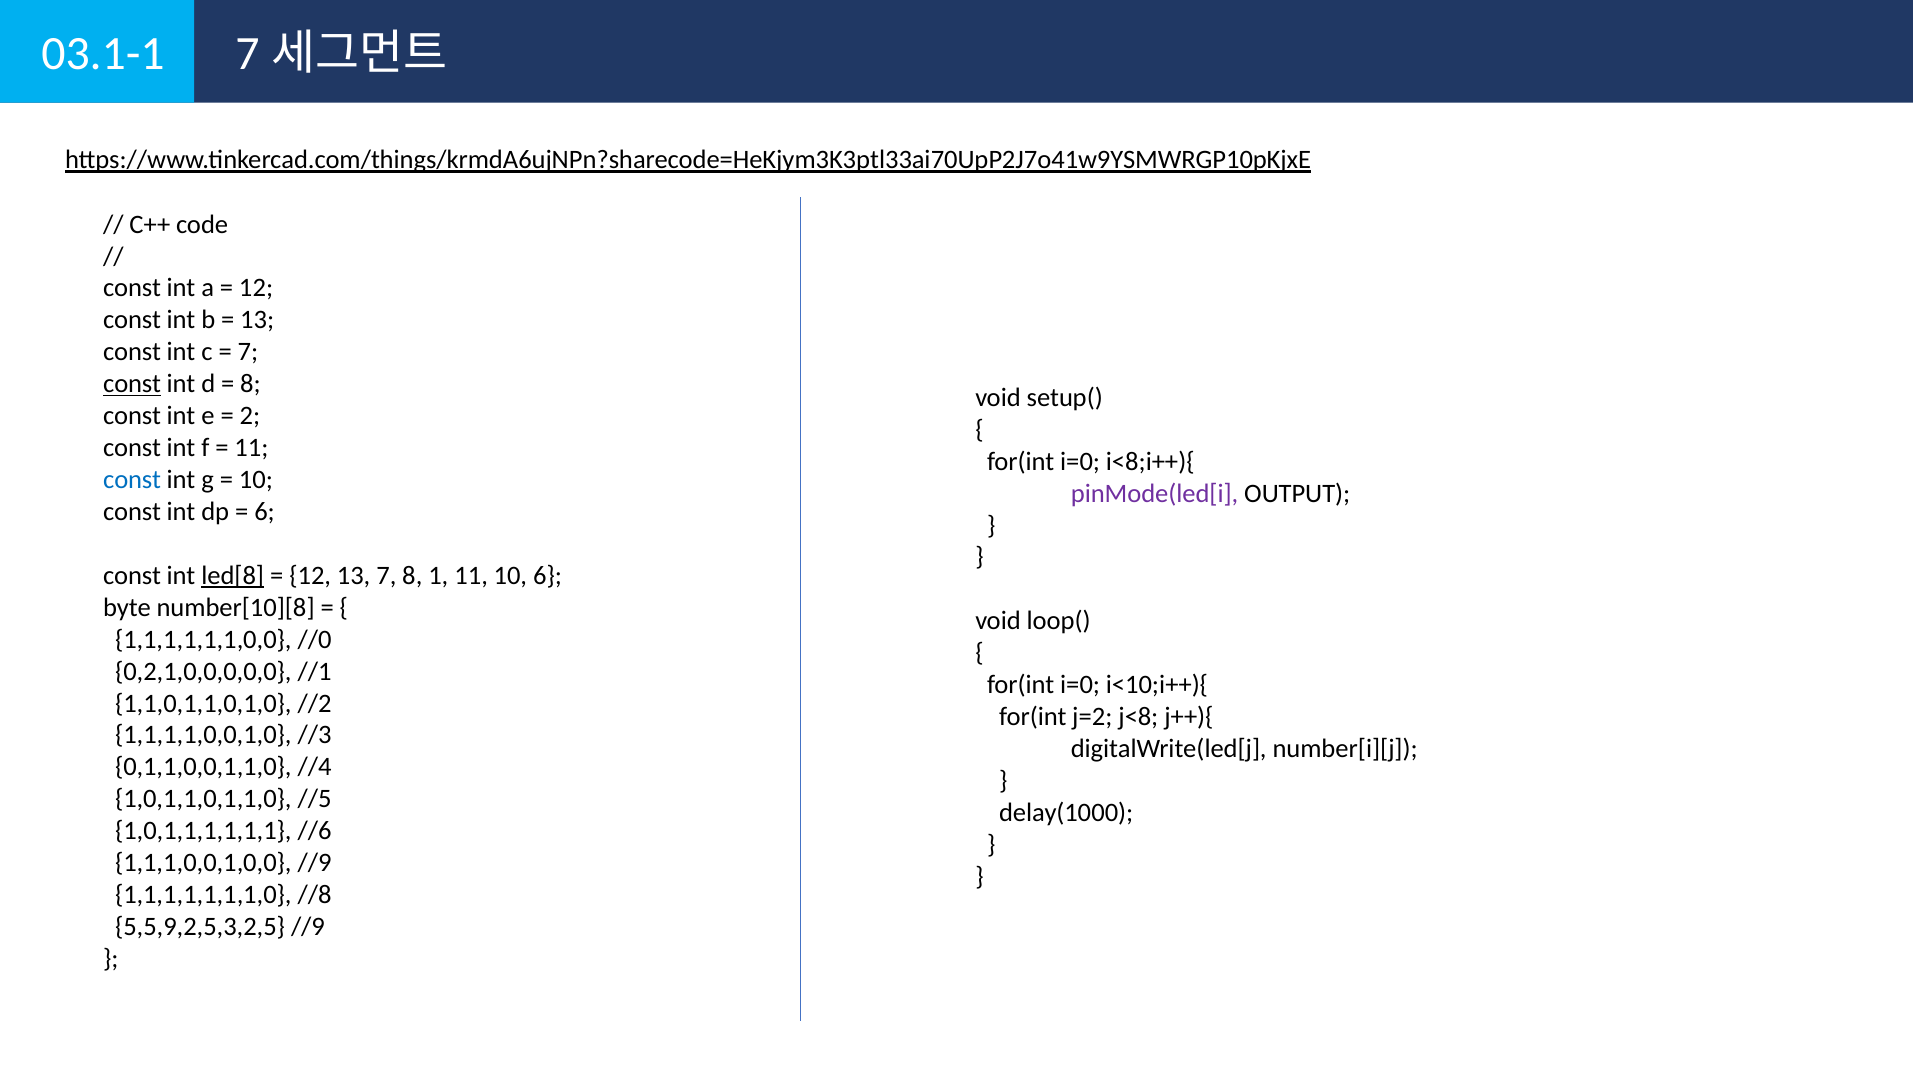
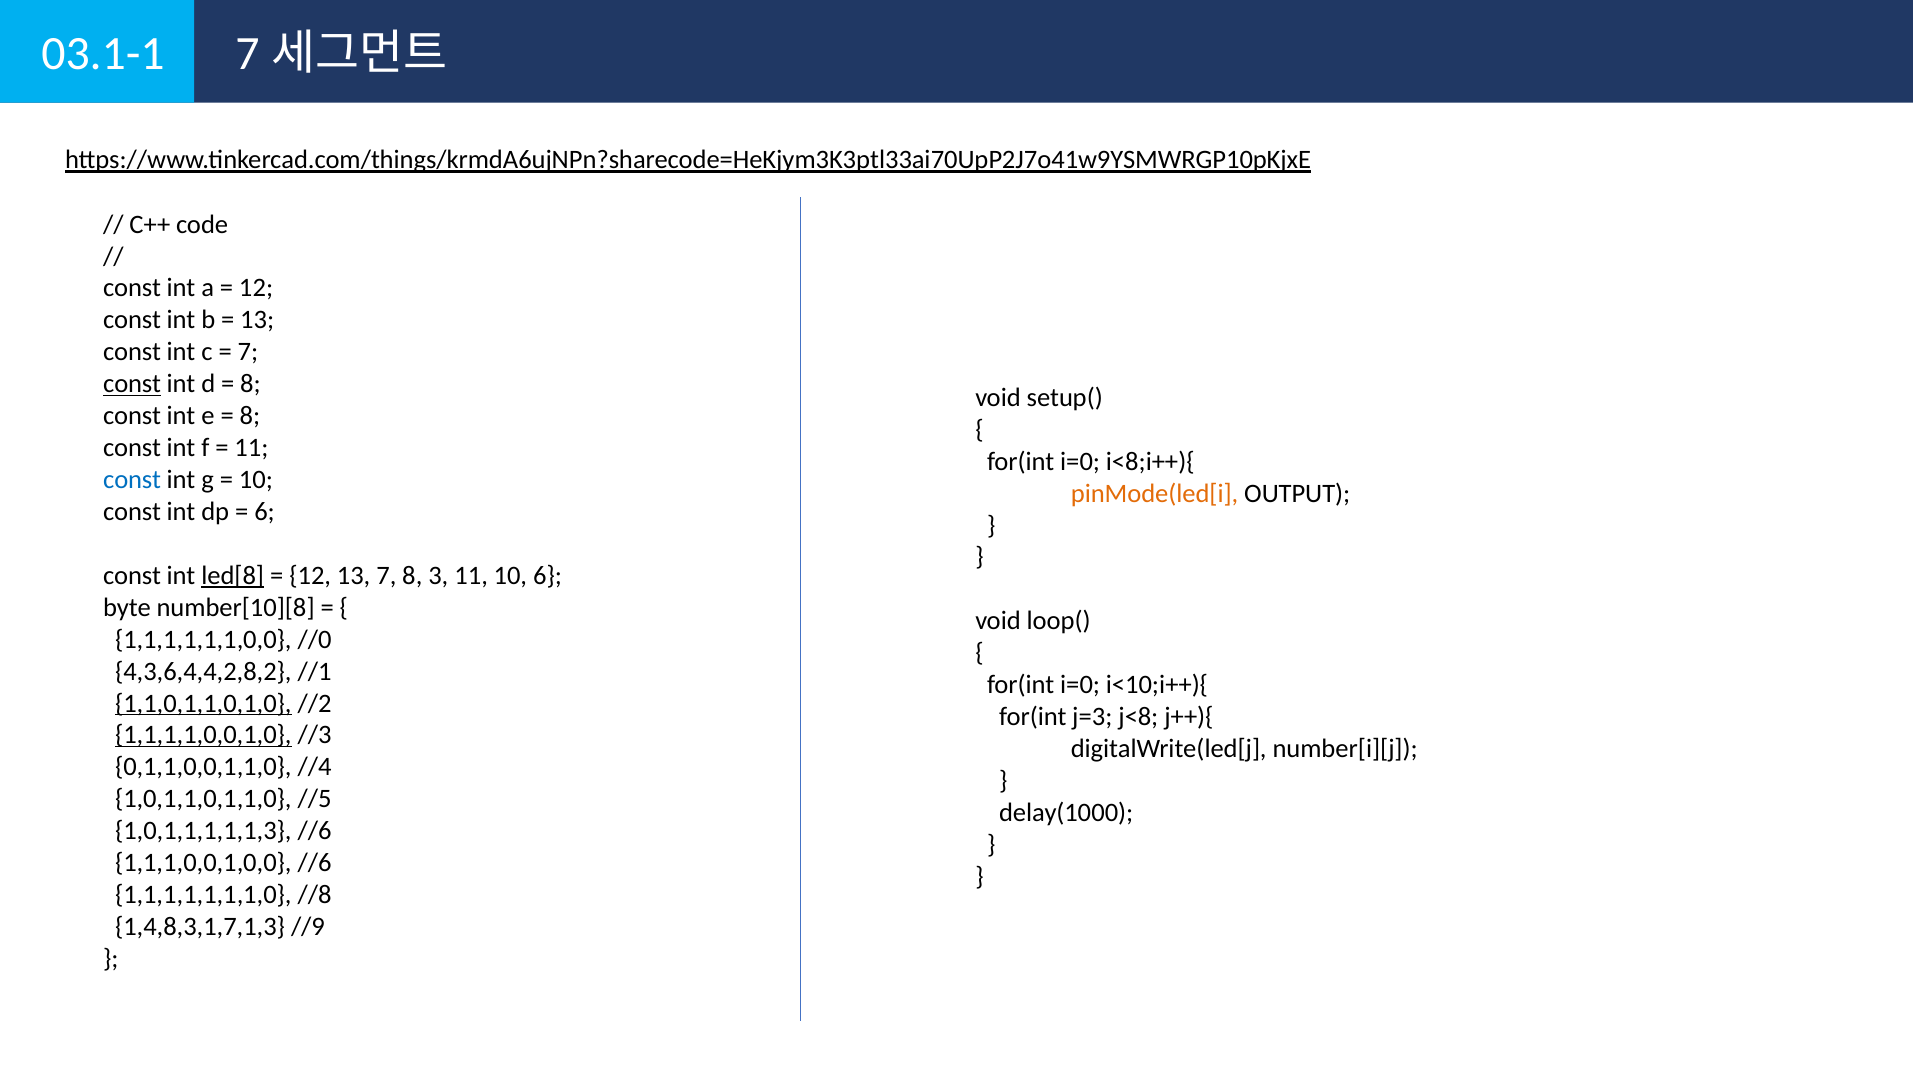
2 at (250, 416): 2 -> 8
pinMode(led[i colour: purple -> orange
1: 1 -> 3
0,2,1,0,0,0,0,0: 0,2,1,0,0,0,0,0 -> 4,3,6,4,4,2,8,2
1,1,0,1,1,0,1,0 underline: none -> present
j=2: j=2 -> j=3
1,1,1,1,0,0,1,0 underline: none -> present
1,0,1,1,1,1,1,1: 1,0,1,1,1,1,1,1 -> 1,0,1,1,1,1,1,3
1,1,1,0,0,1,0,0 //9: //9 -> //6
5,5,9,2,5,3,2,5: 5,5,9,2,5,3,2,5 -> 1,4,8,3,1,7,1,3
